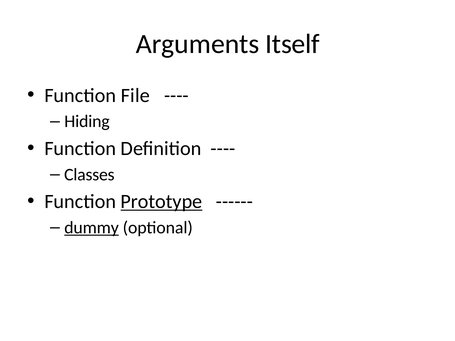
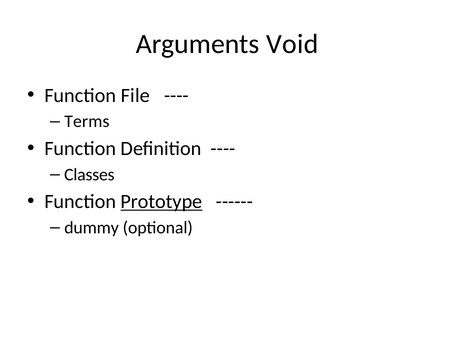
Itself: Itself -> Void
Hiding: Hiding -> Terms
dummy underline: present -> none
